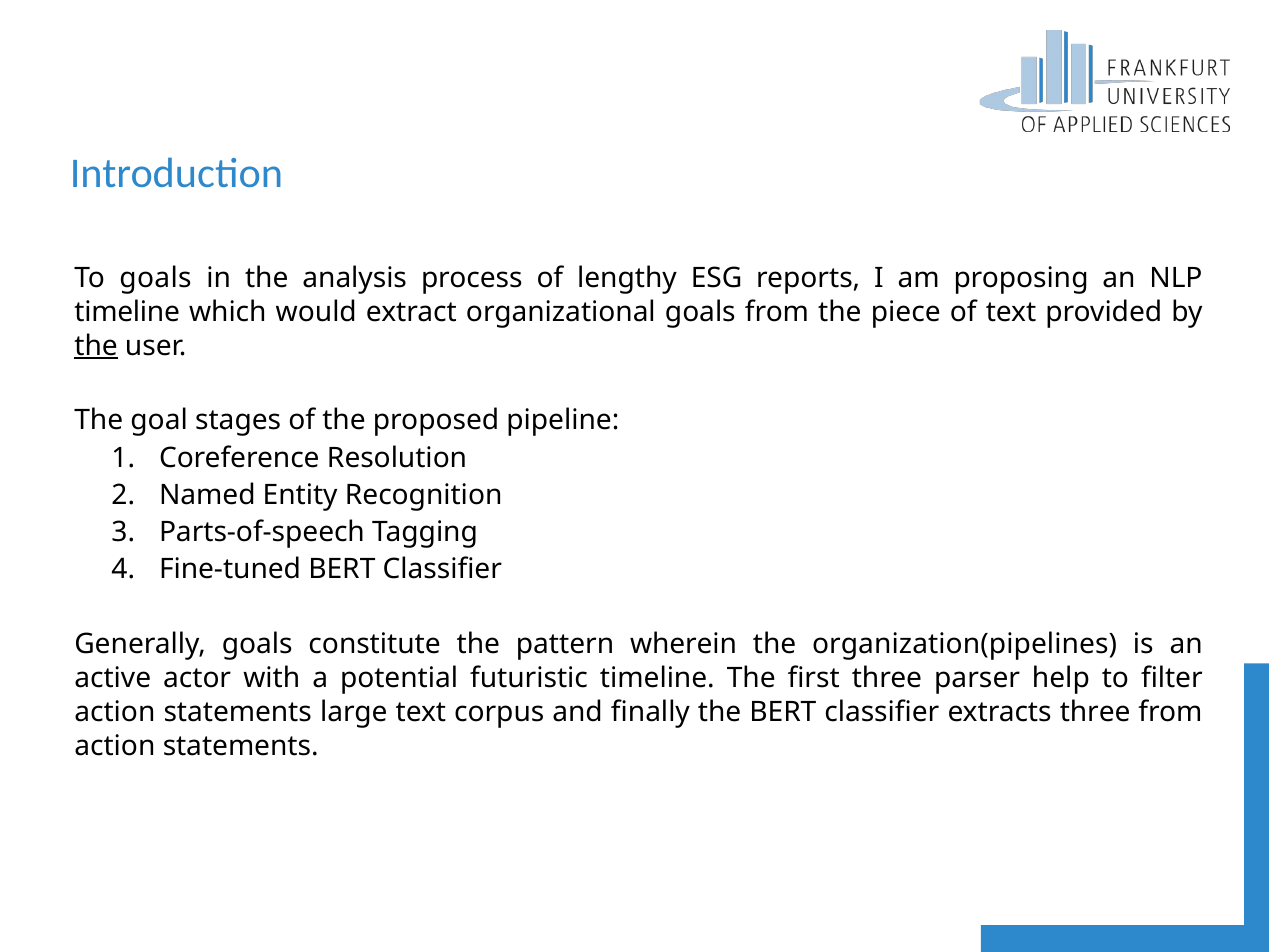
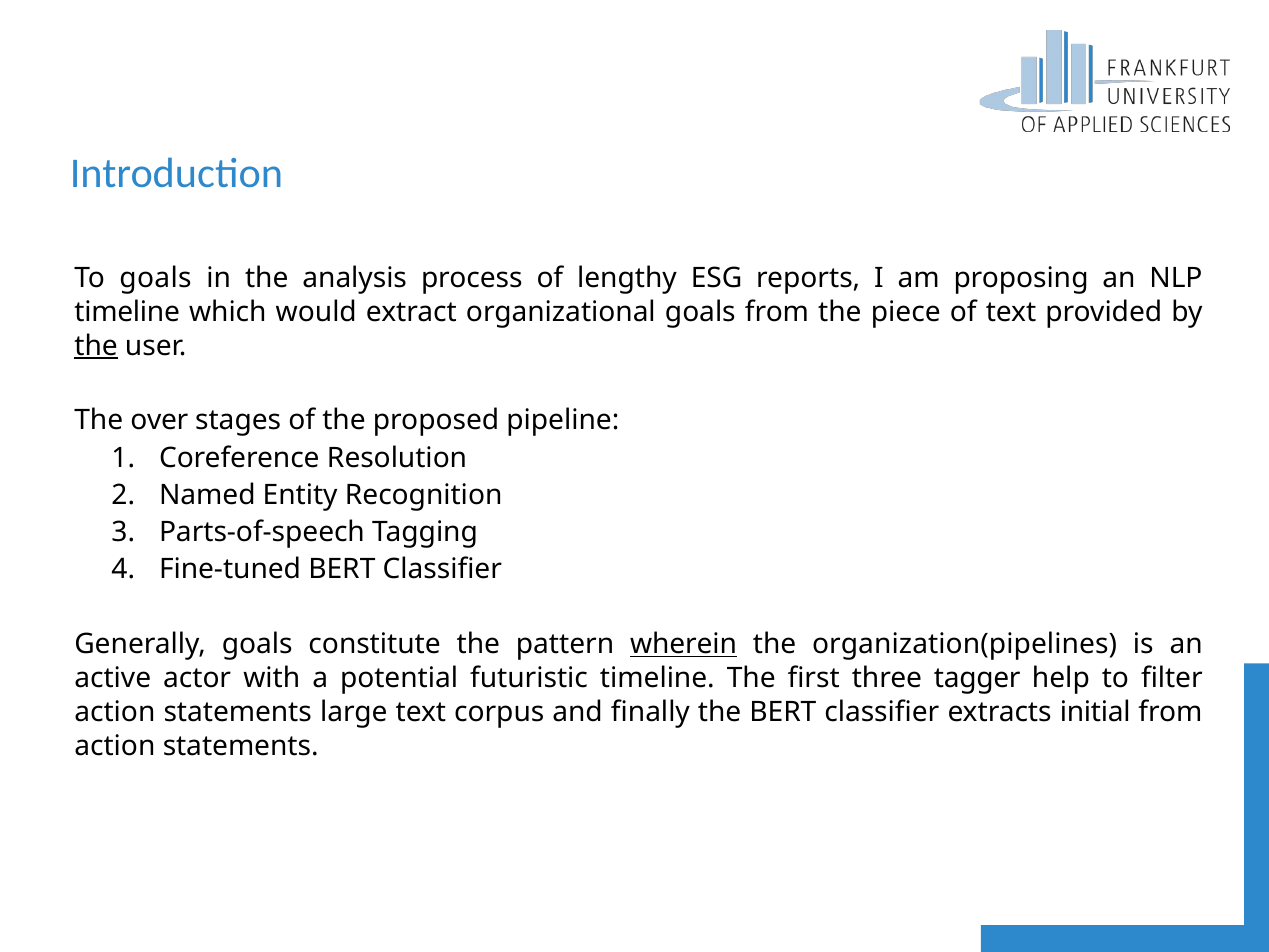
goal: goal -> over
wherein underline: none -> present
parser: parser -> tagger
extracts three: three -> initial
